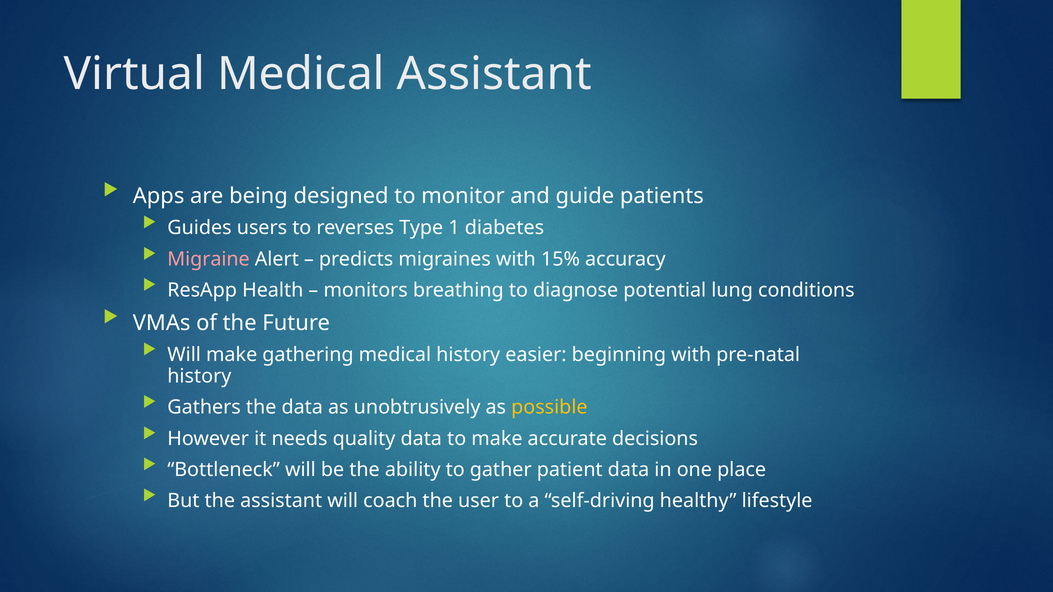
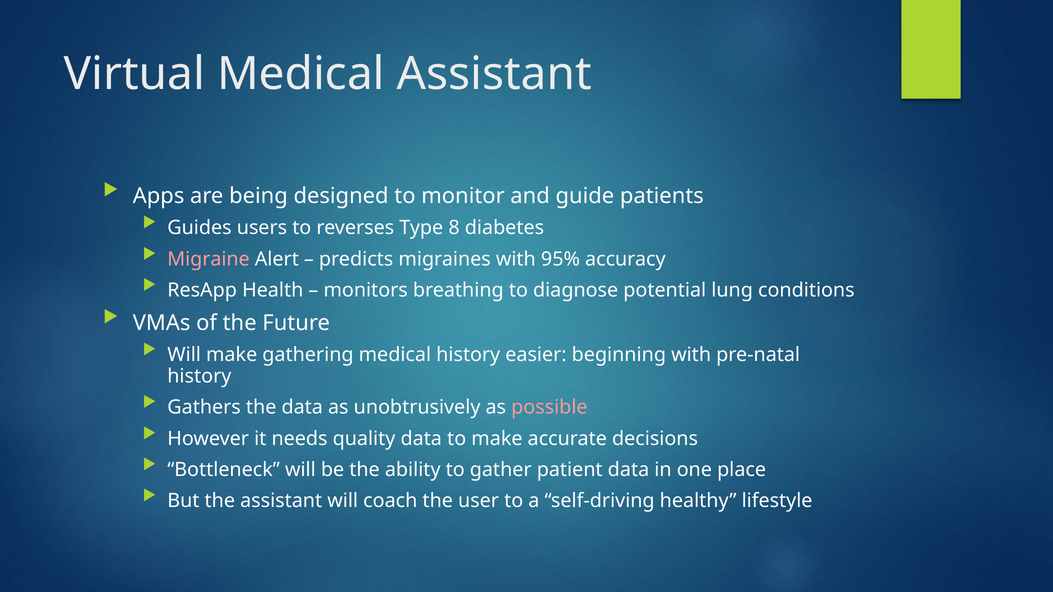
1: 1 -> 8
15%: 15% -> 95%
possible colour: yellow -> pink
